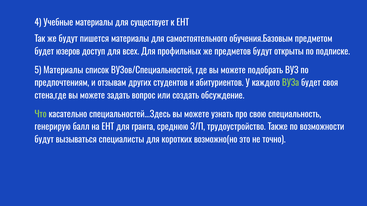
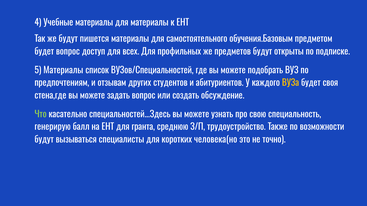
для существует: существует -> материалы
будет юзеров: юзеров -> вопрос
ВУЗа colour: light green -> yellow
возможно(но: возможно(но -> человека(но
